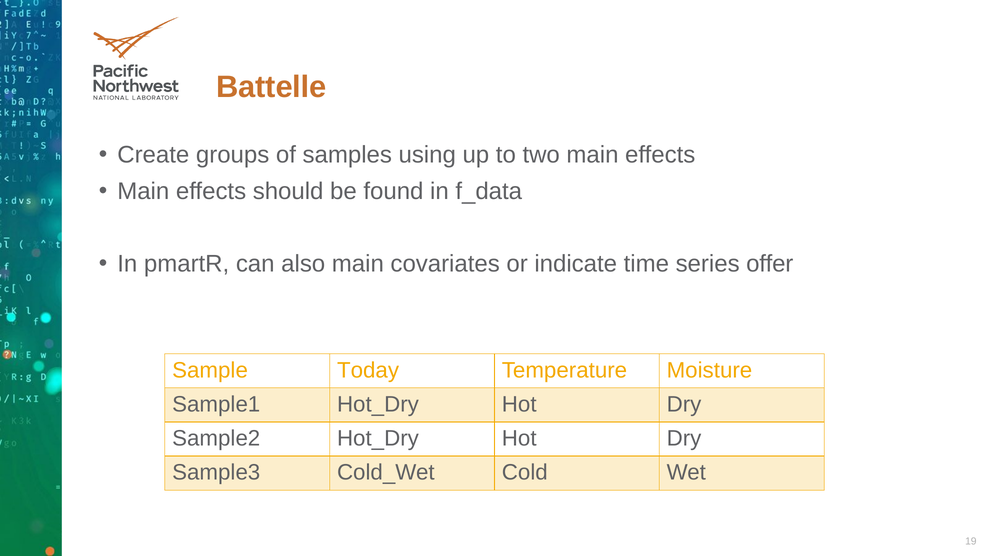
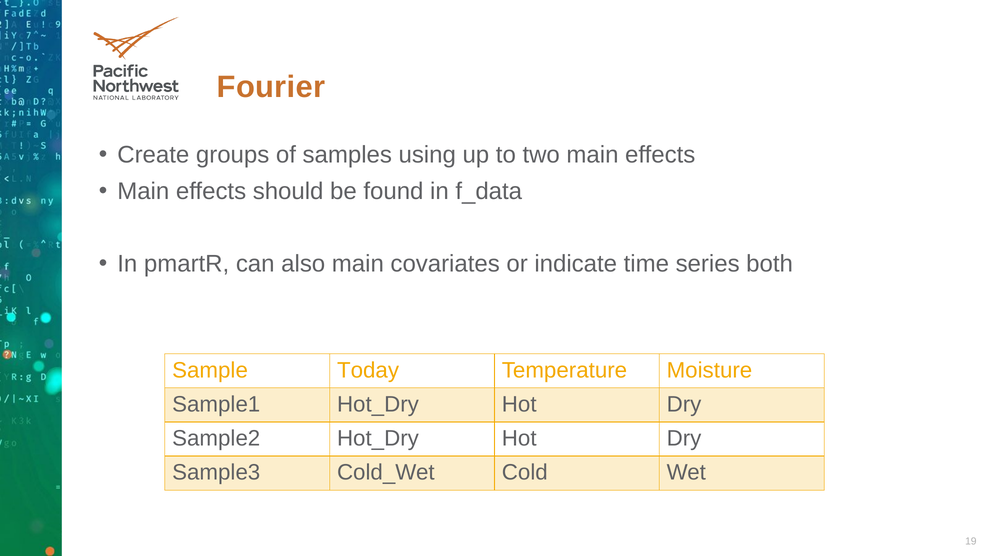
Battelle: Battelle -> Fourier
offer: offer -> both
